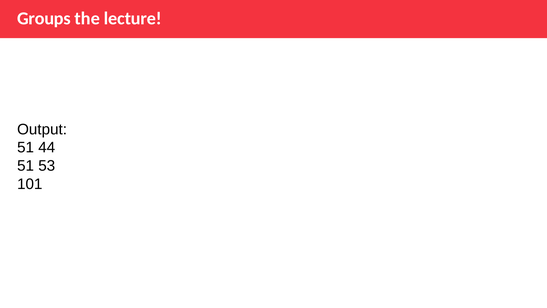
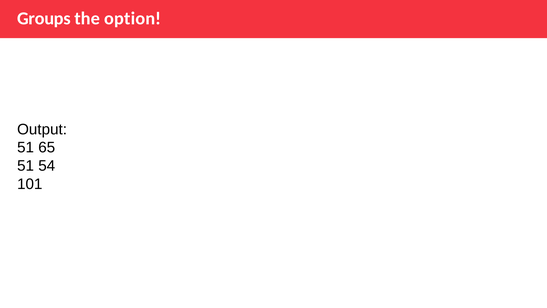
lecture: lecture -> option
44: 44 -> 65
53: 53 -> 54
